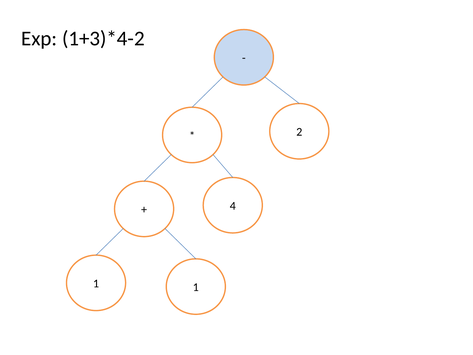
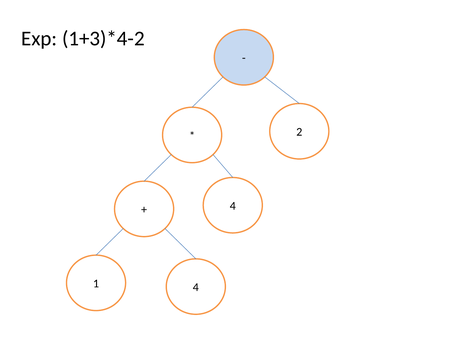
1 1: 1 -> 4
